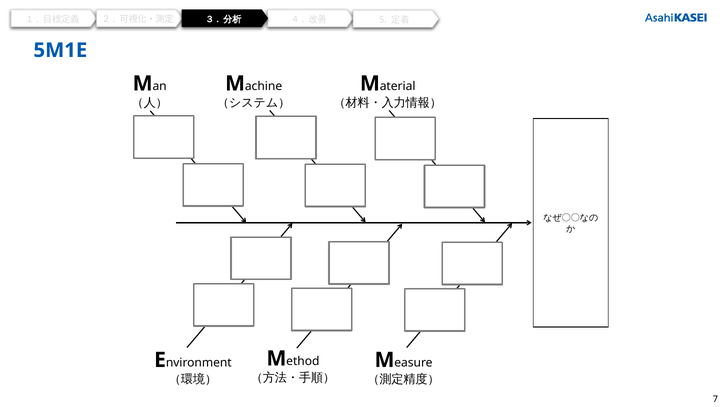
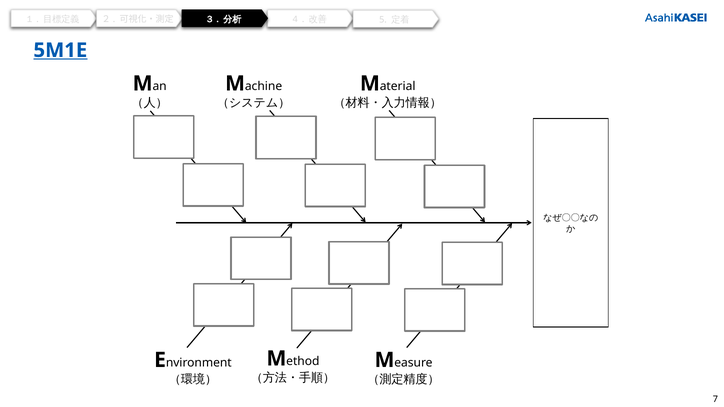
5M1E underline: none -> present
